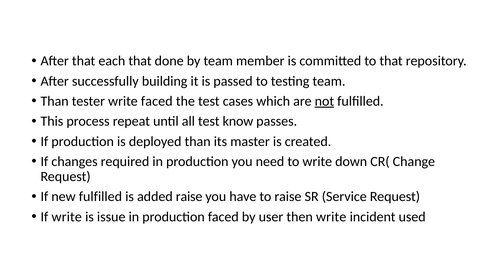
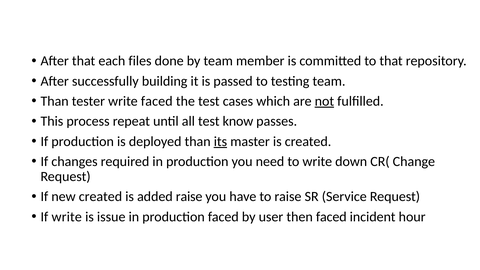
each that: that -> files
its underline: none -> present
new fulfilled: fulfilled -> created
then write: write -> faced
used: used -> hour
